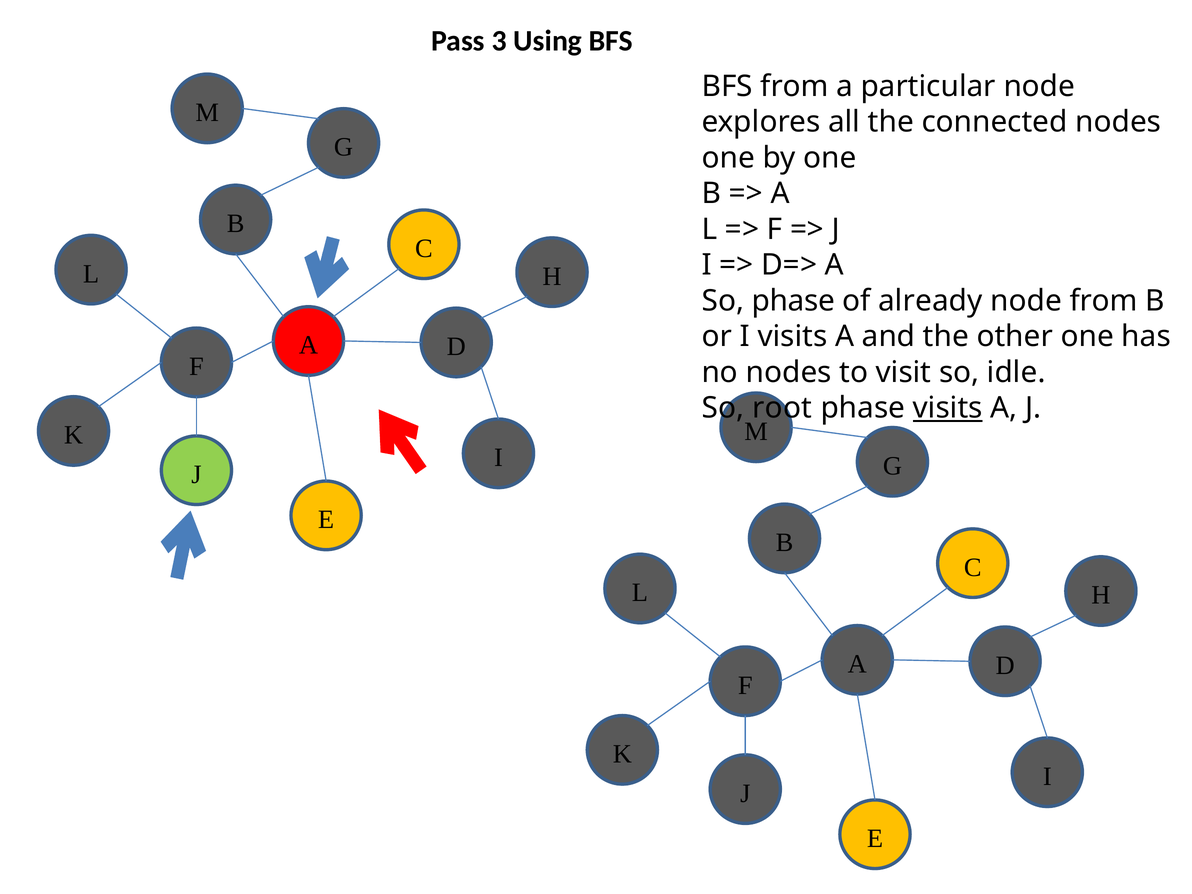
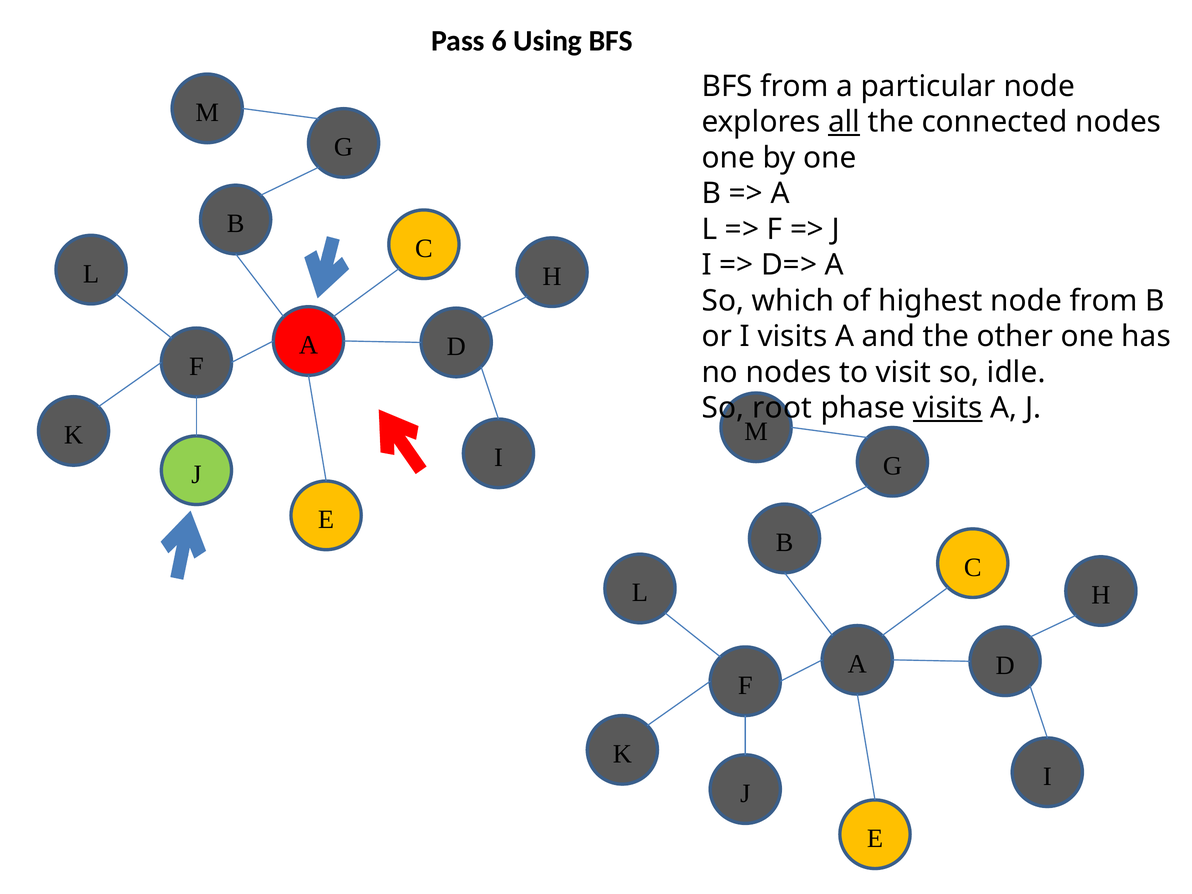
3: 3 -> 6
all underline: none -> present
So phase: phase -> which
already: already -> highest
